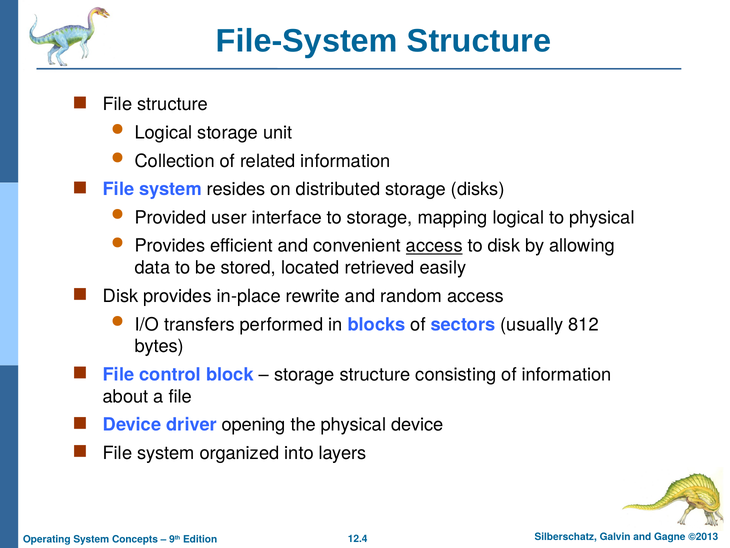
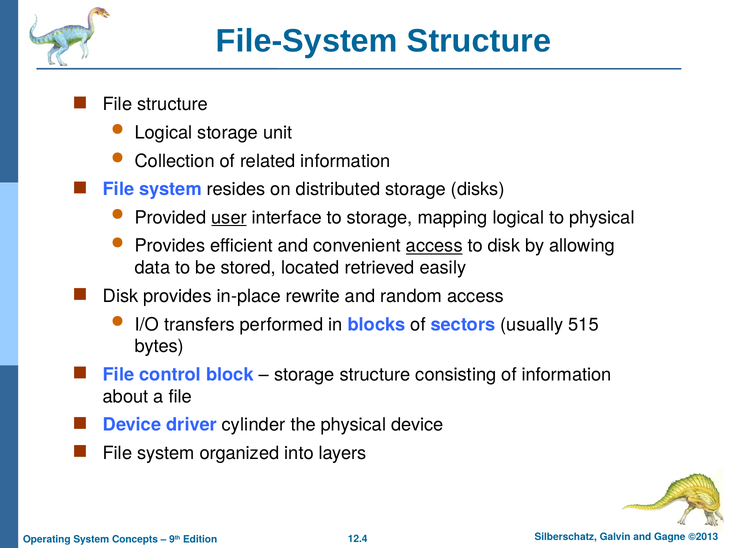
user underline: none -> present
812: 812 -> 515
opening: opening -> cylinder
